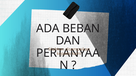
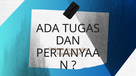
BEBAN: BEBAN -> TUGAS
